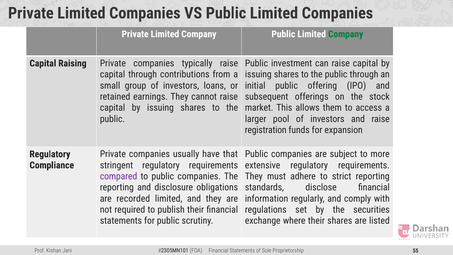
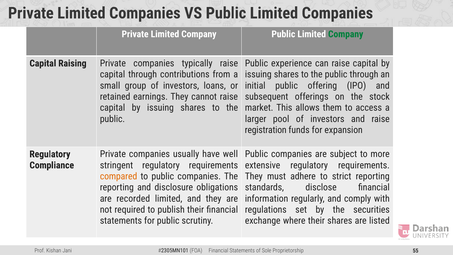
investment: investment -> experience
that: that -> well
compared colour: purple -> orange
